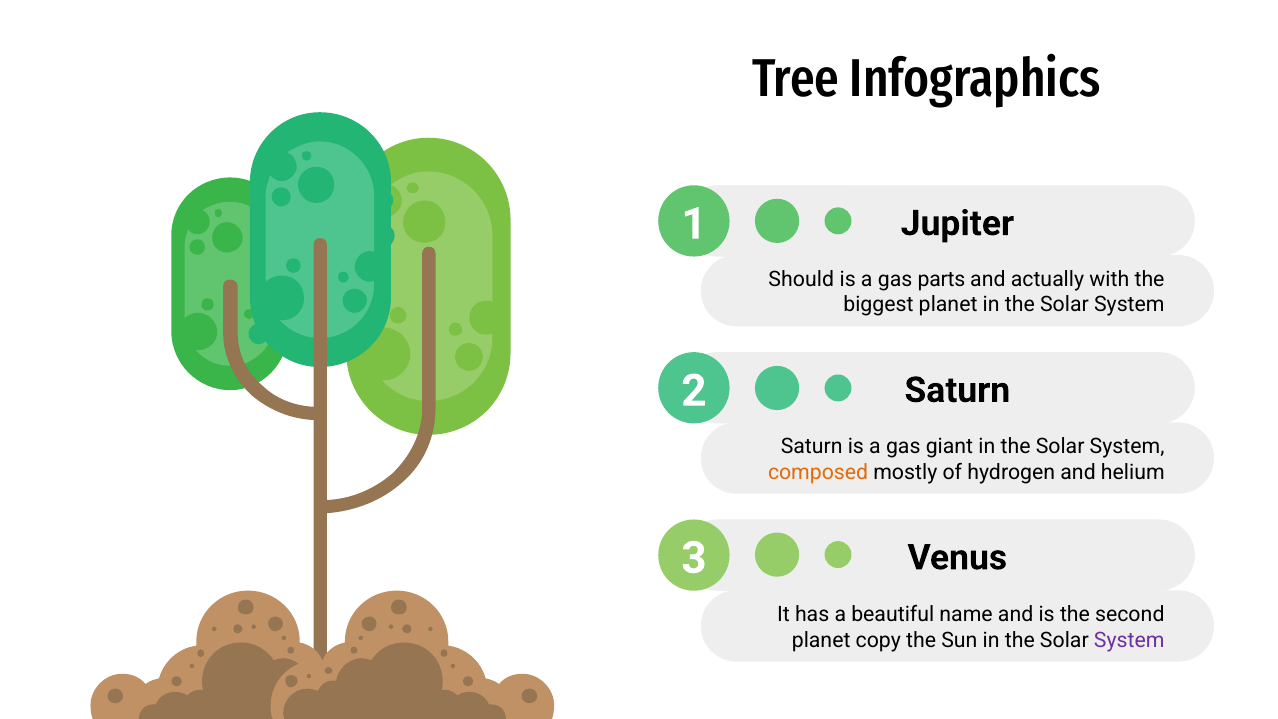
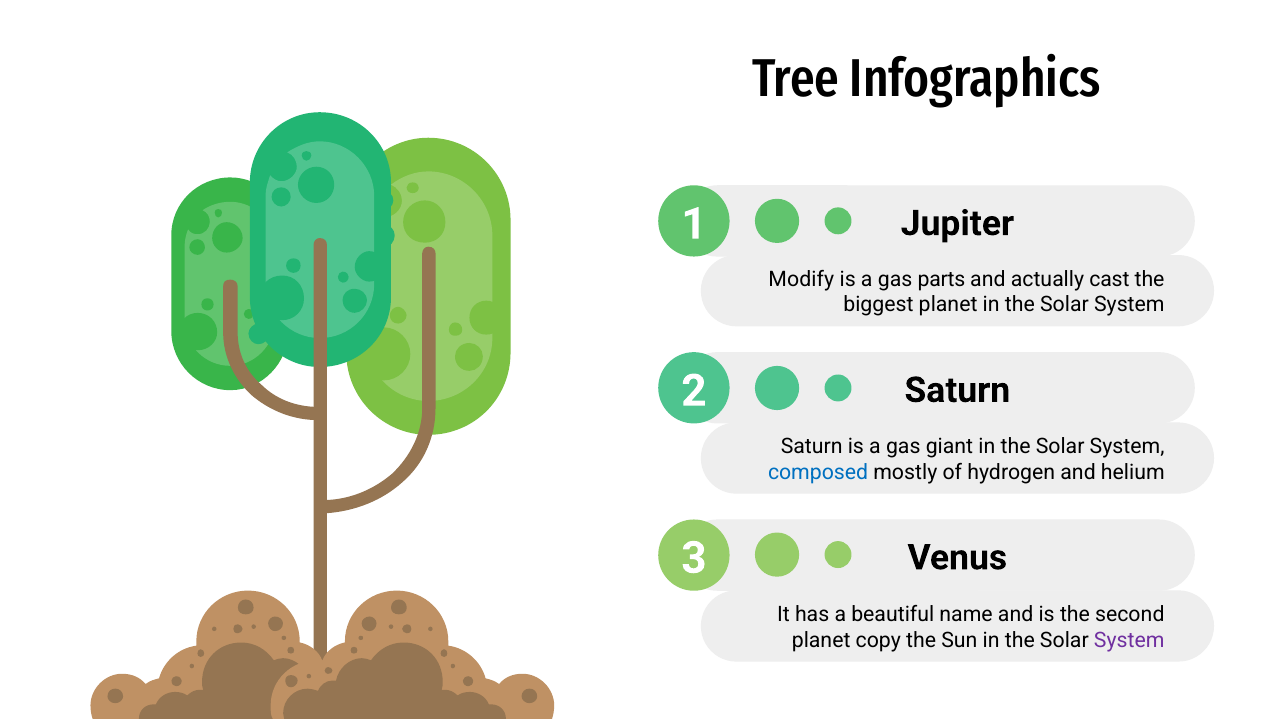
Should: Should -> Modify
with: with -> cast
composed colour: orange -> blue
